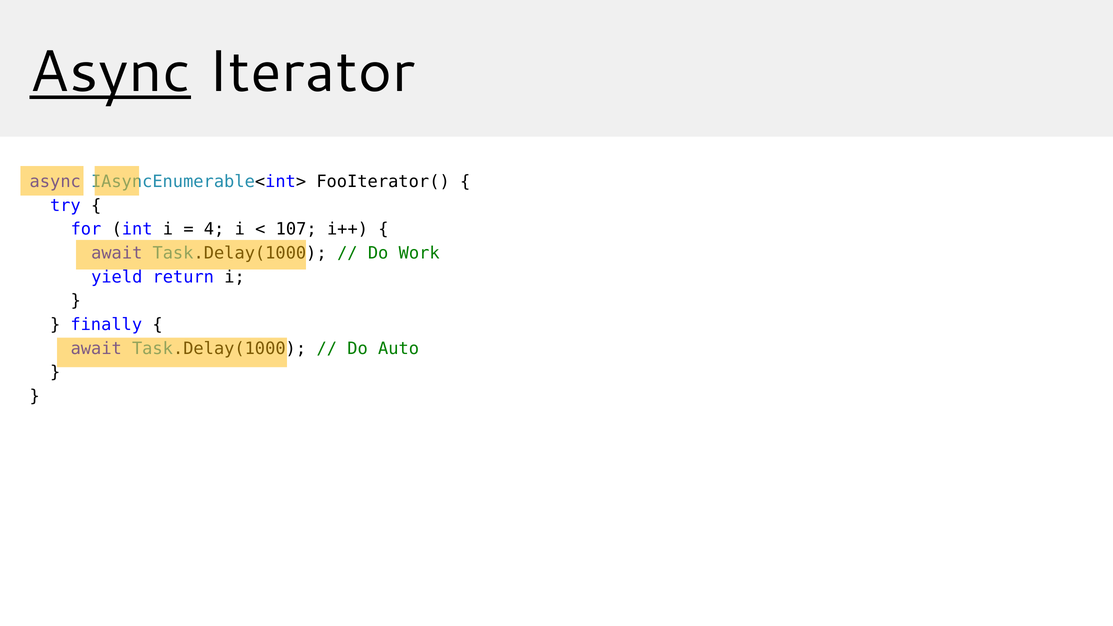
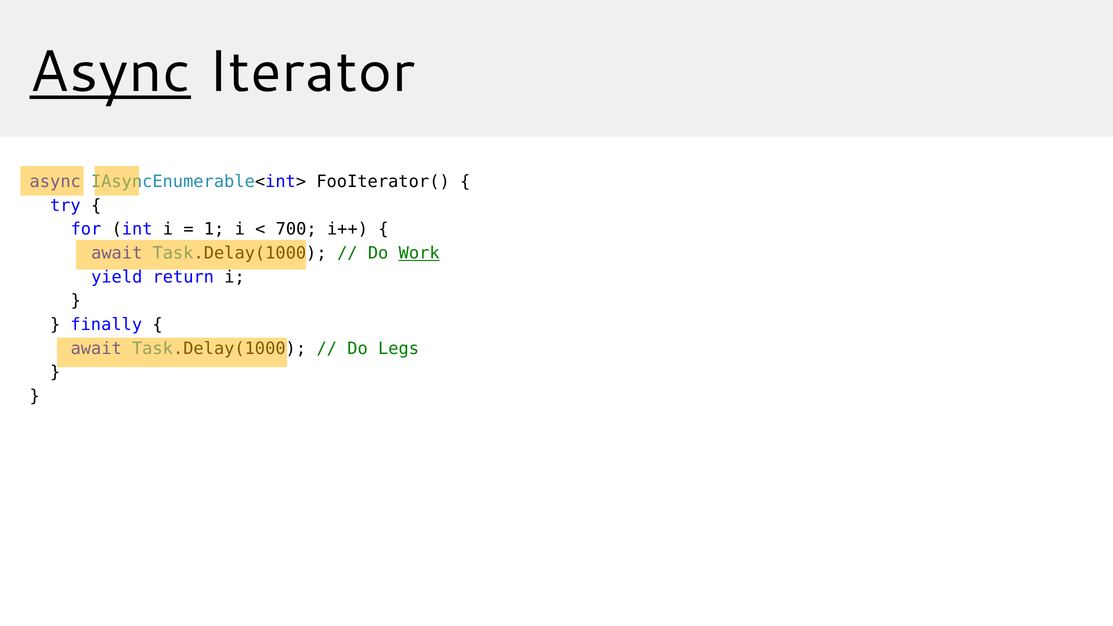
4: 4 -> 1
107: 107 -> 700
Work underline: none -> present
Auto: Auto -> Legs
